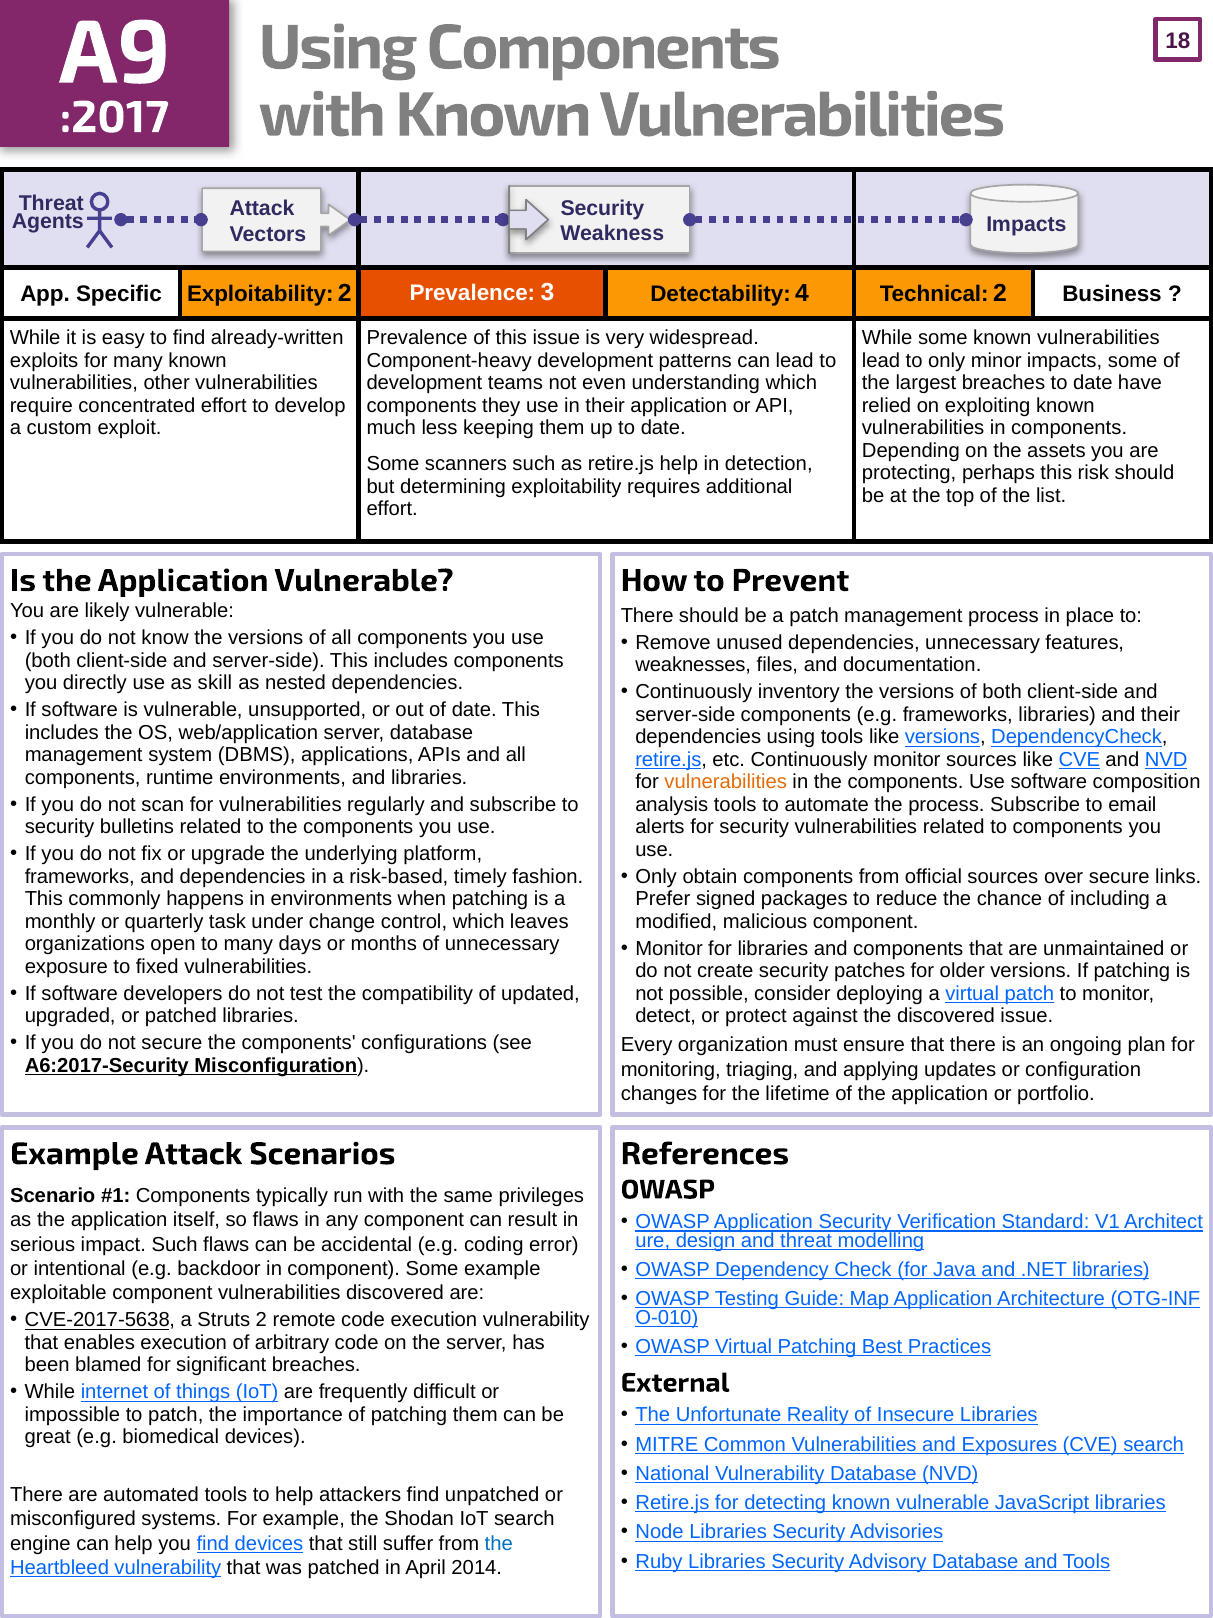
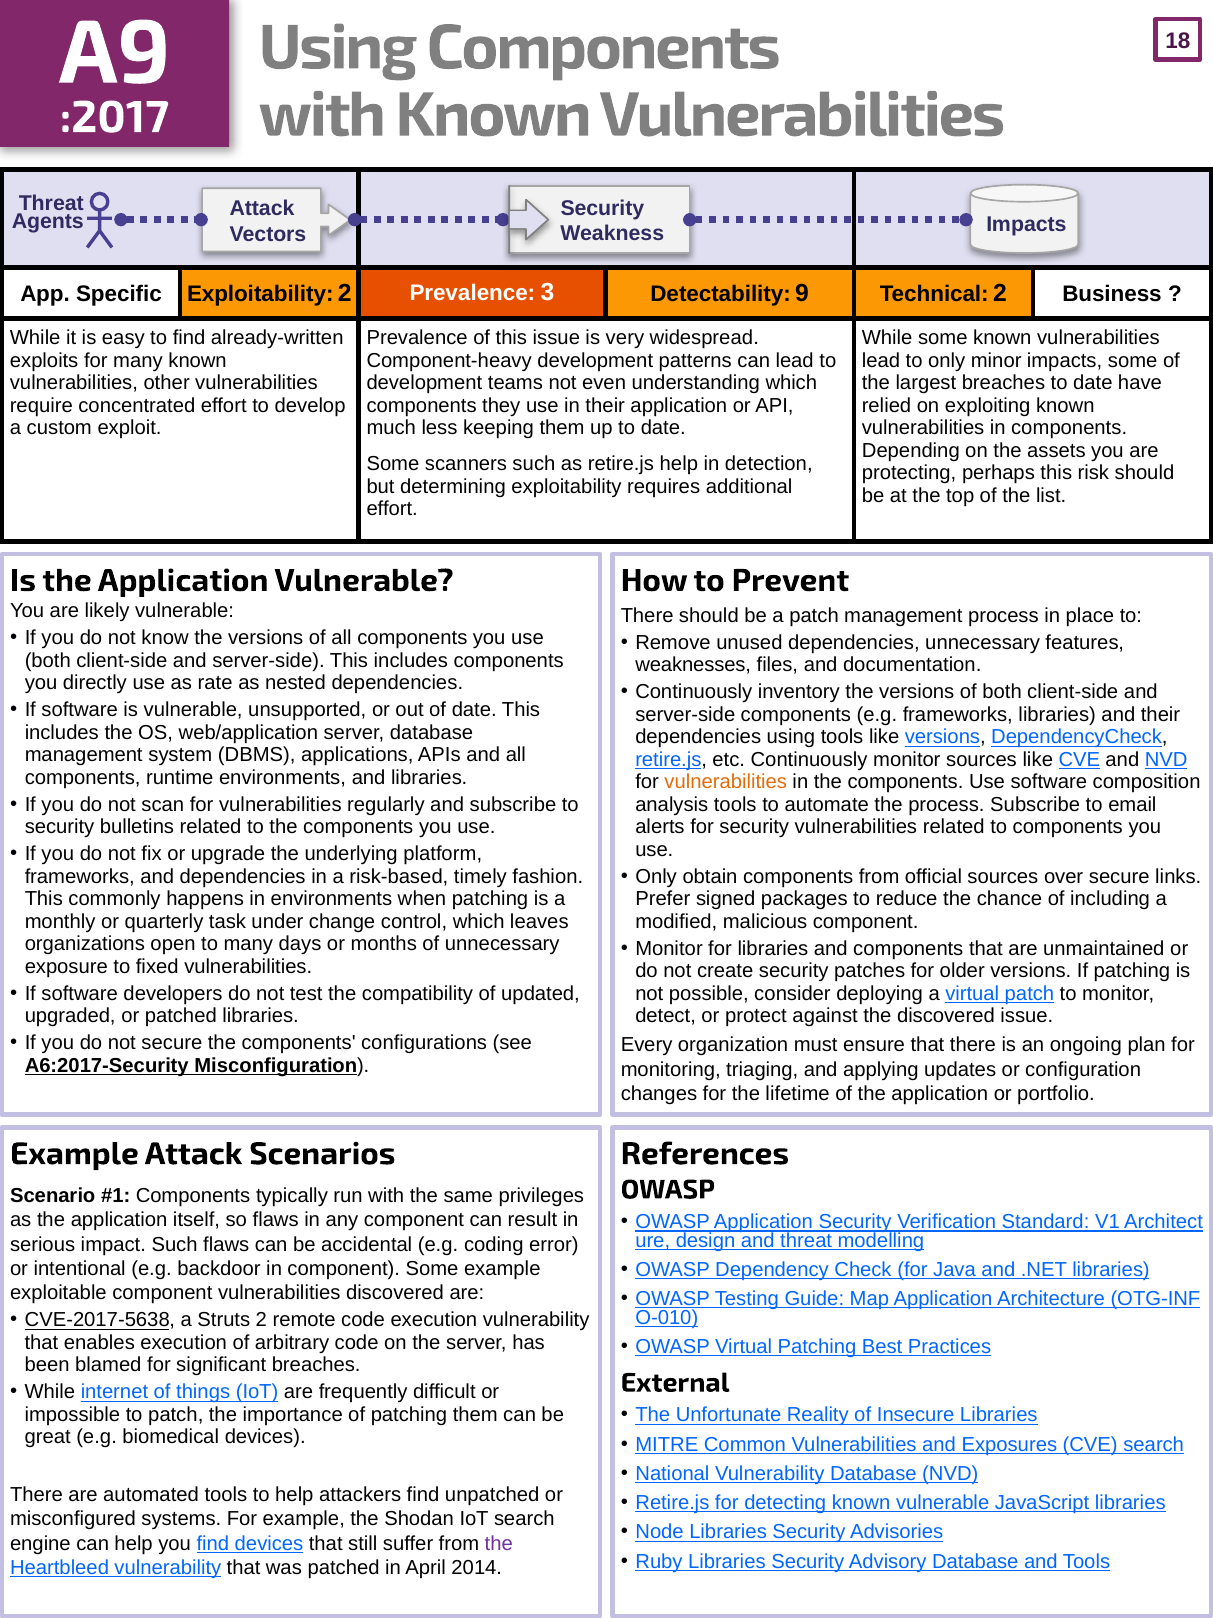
4: 4 -> 9
skill: skill -> rate
the at (499, 1543) colour: blue -> purple
